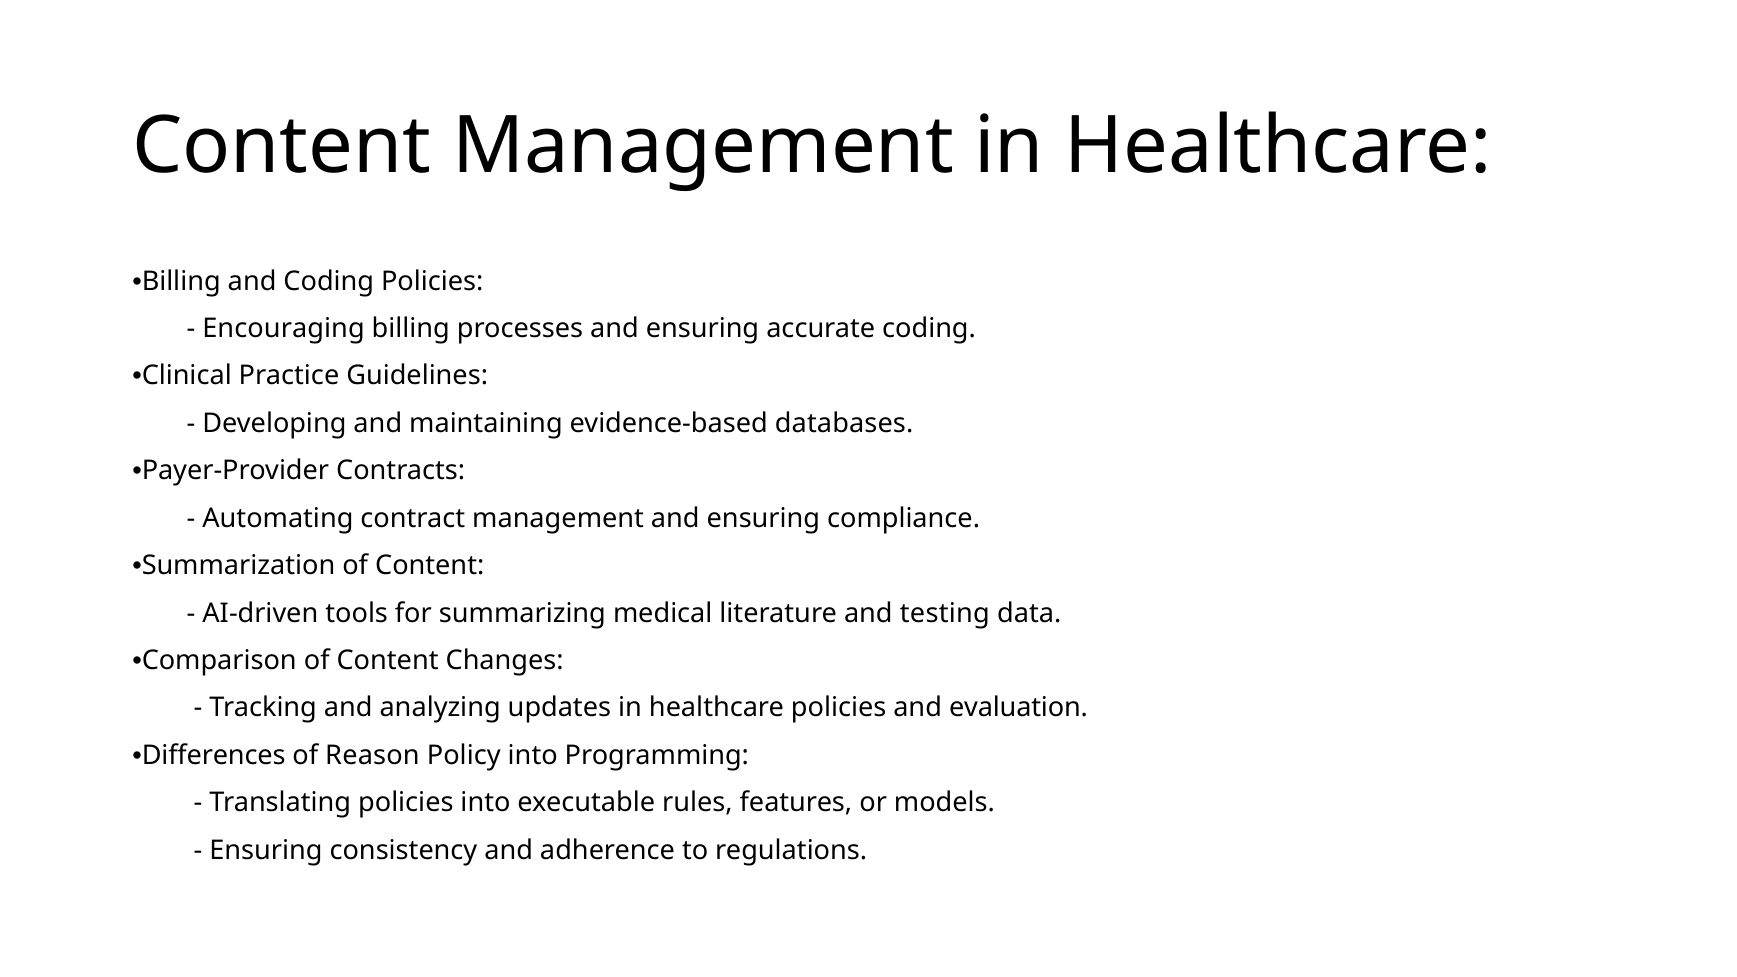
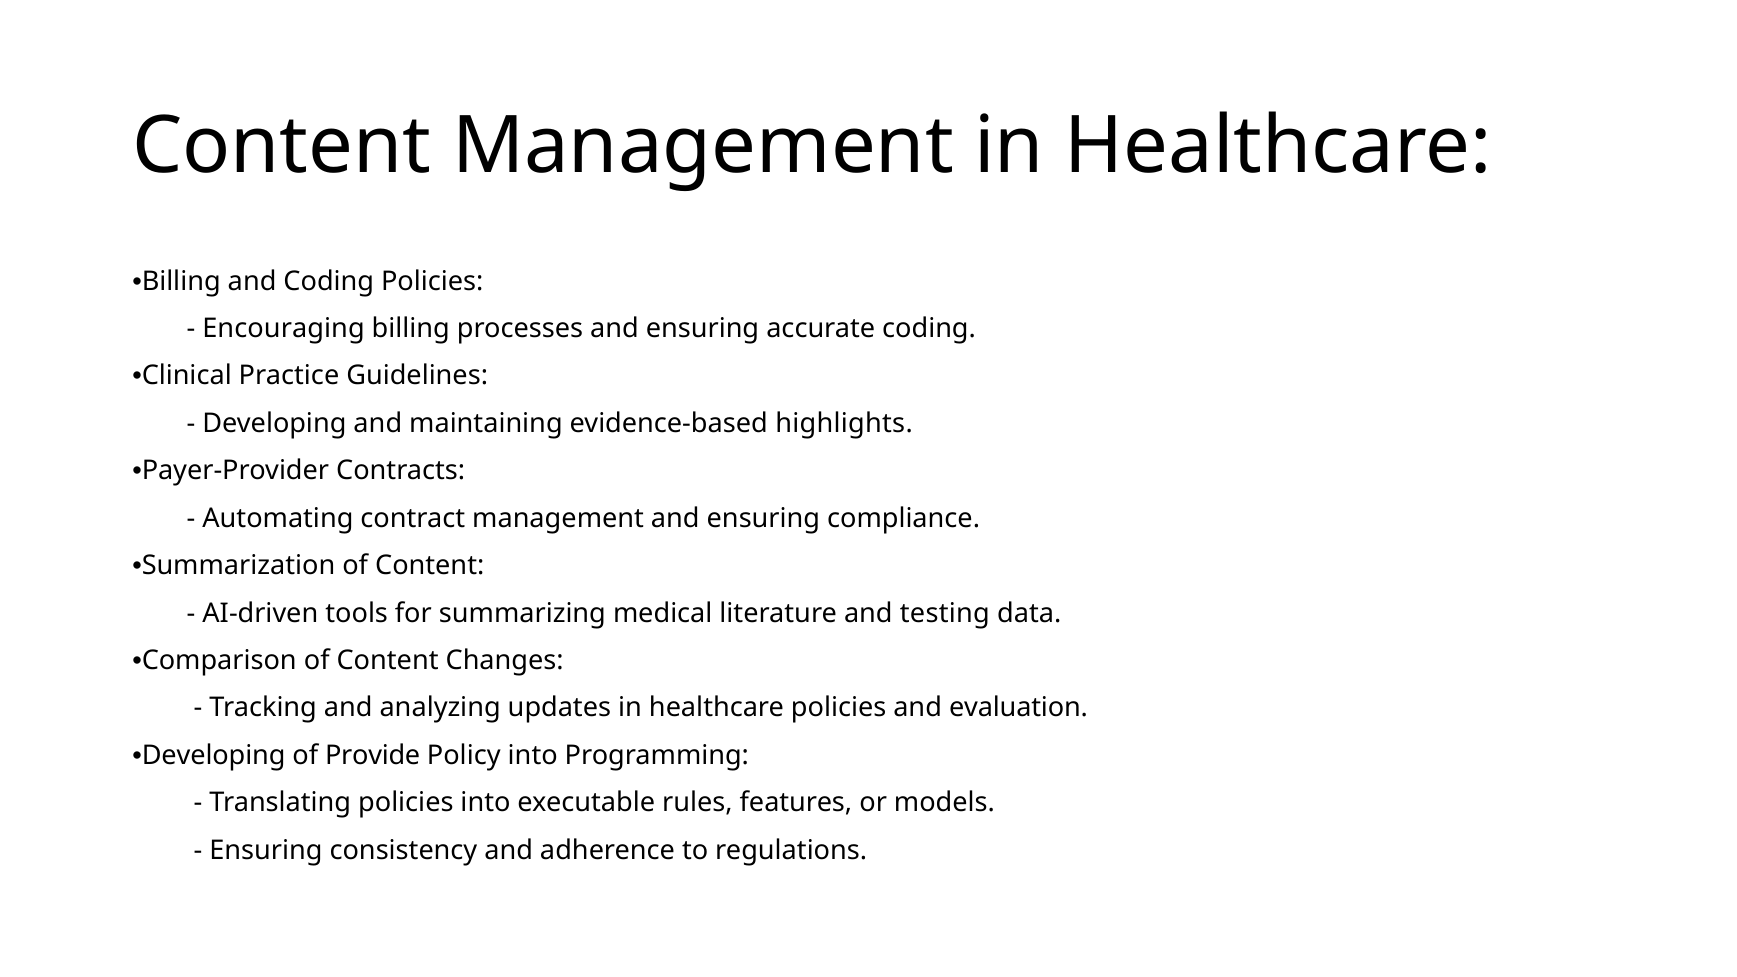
databases: databases -> highlights
Differences at (214, 756): Differences -> Developing
Reason: Reason -> Provide
